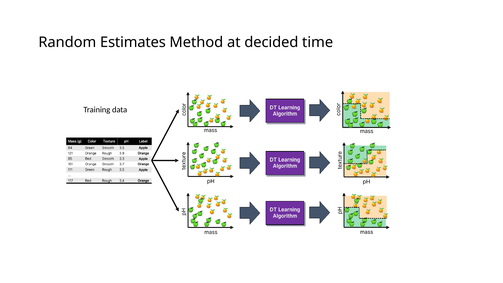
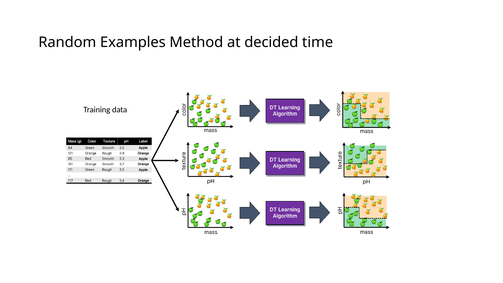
Estimates: Estimates -> Examples
